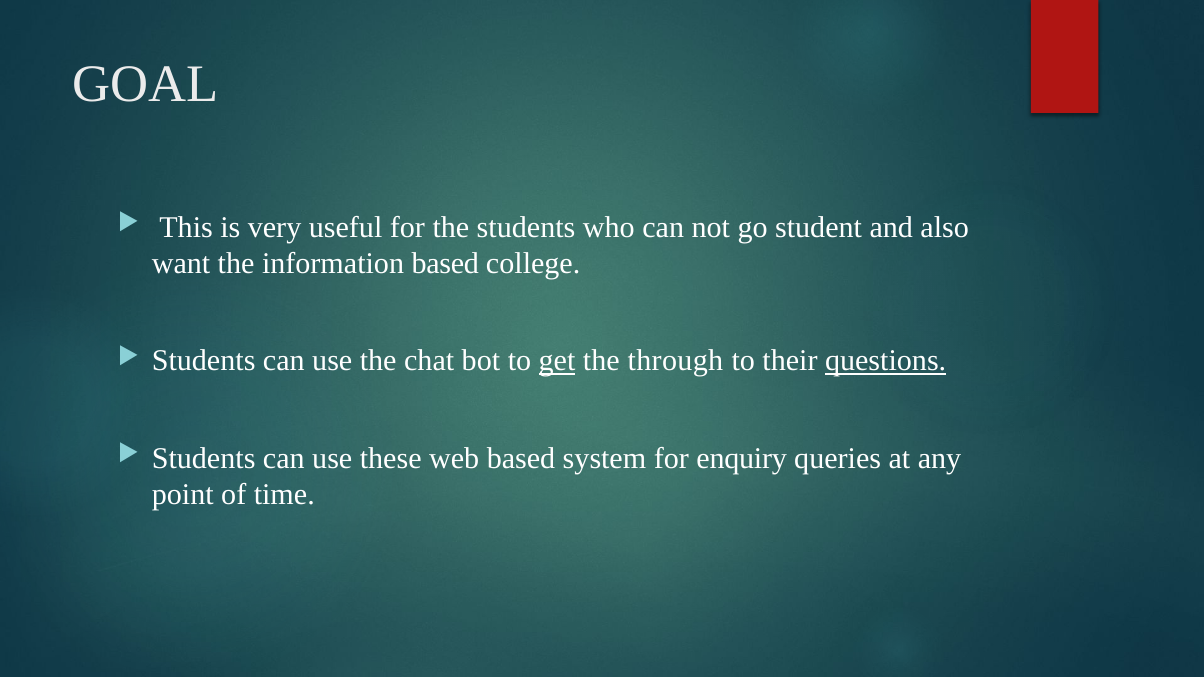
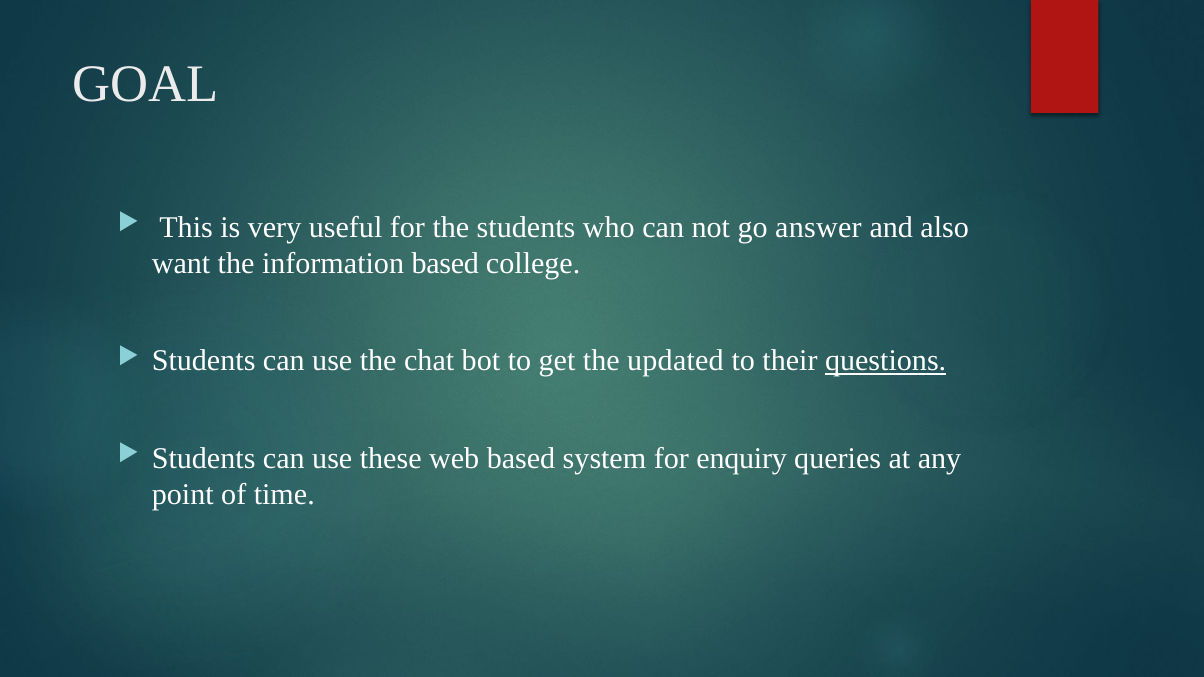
student: student -> answer
get underline: present -> none
through: through -> updated
